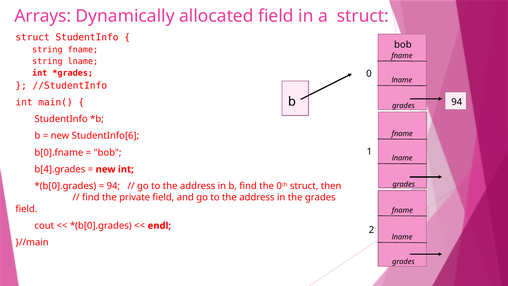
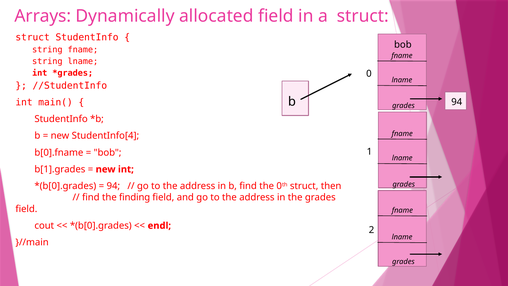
StudentInfo[6: StudentInfo[6 -> StudentInfo[4
b[4].grades: b[4].grades -> b[1].grades
private: private -> finding
